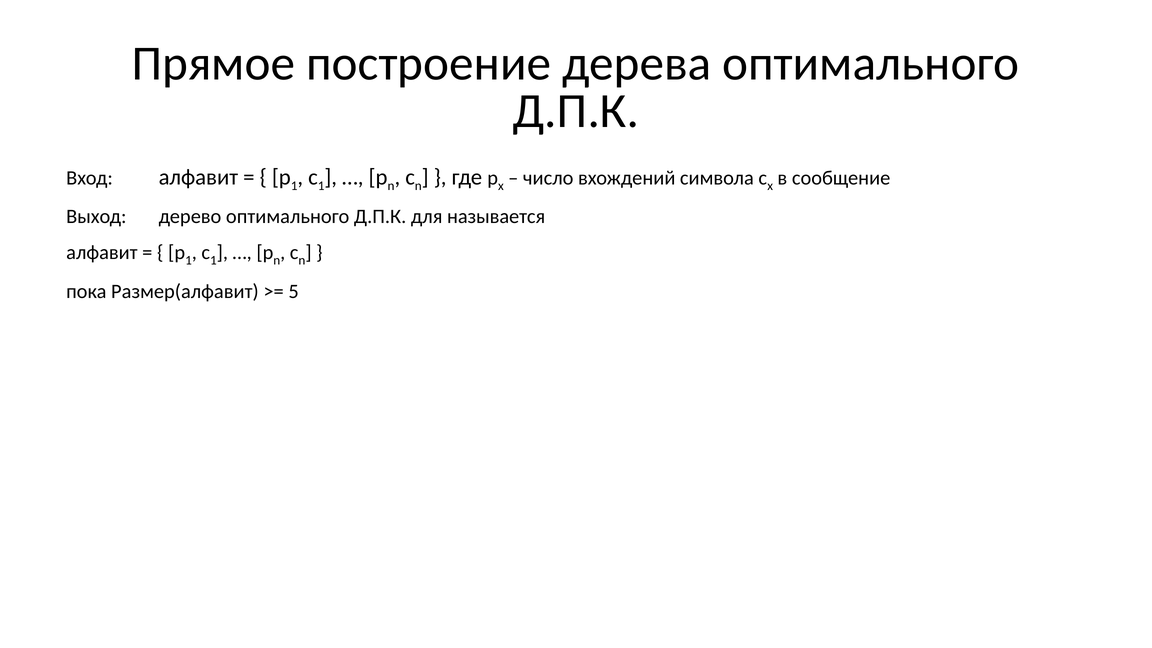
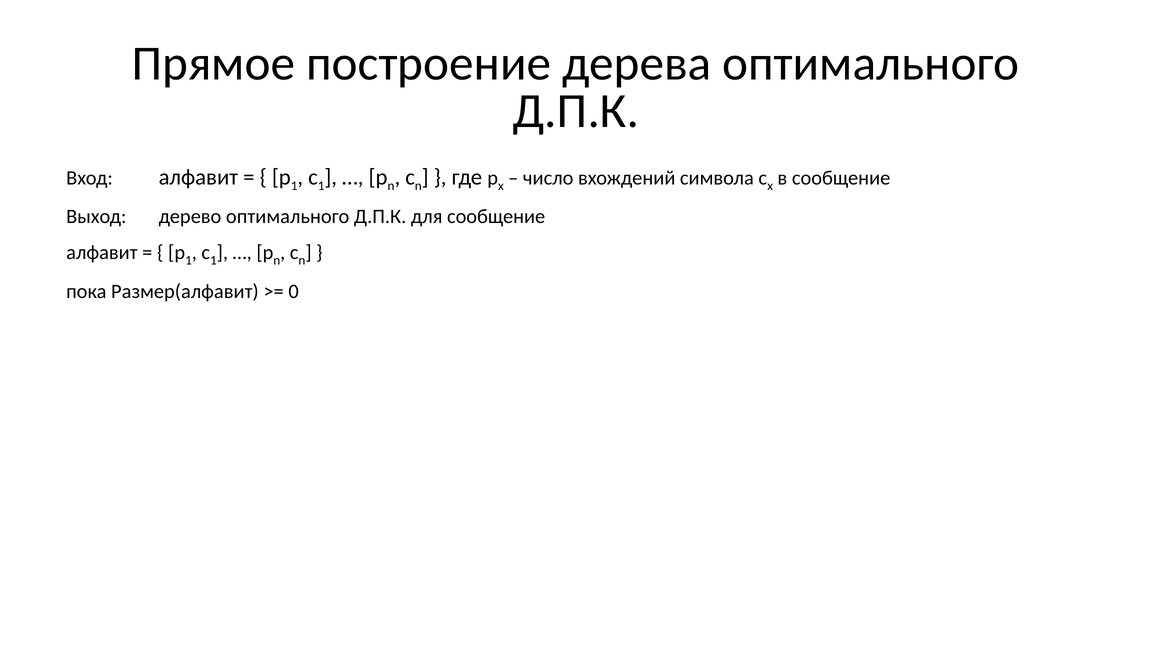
для называется: называется -> сообщение
5: 5 -> 0
